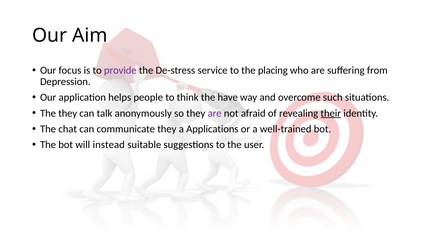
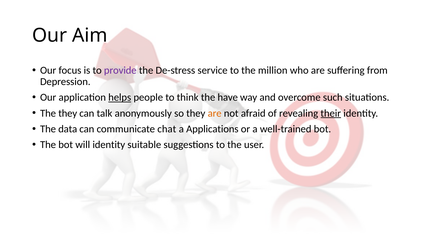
placing: placing -> million
helps underline: none -> present
are at (215, 113) colour: purple -> orange
chat: chat -> data
communicate they: they -> chat
will instead: instead -> identity
